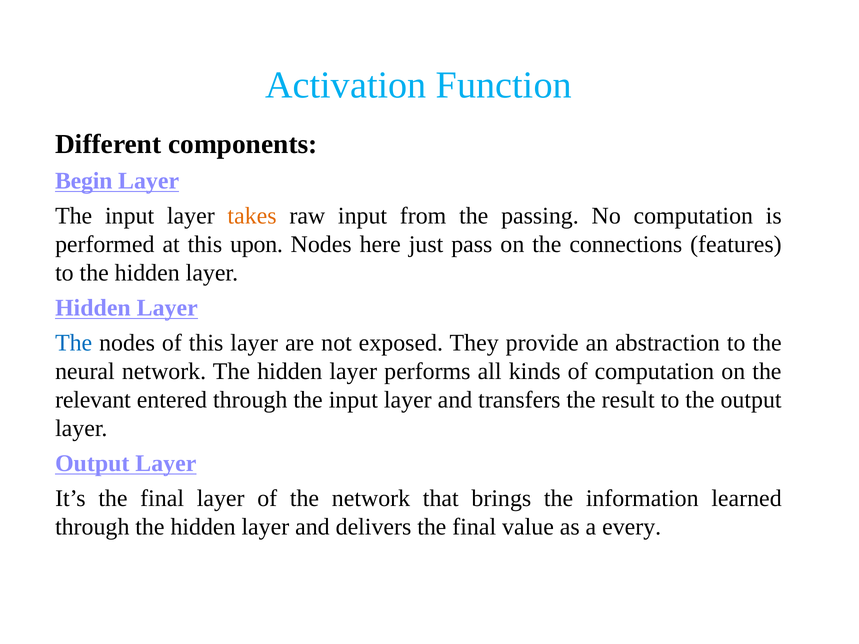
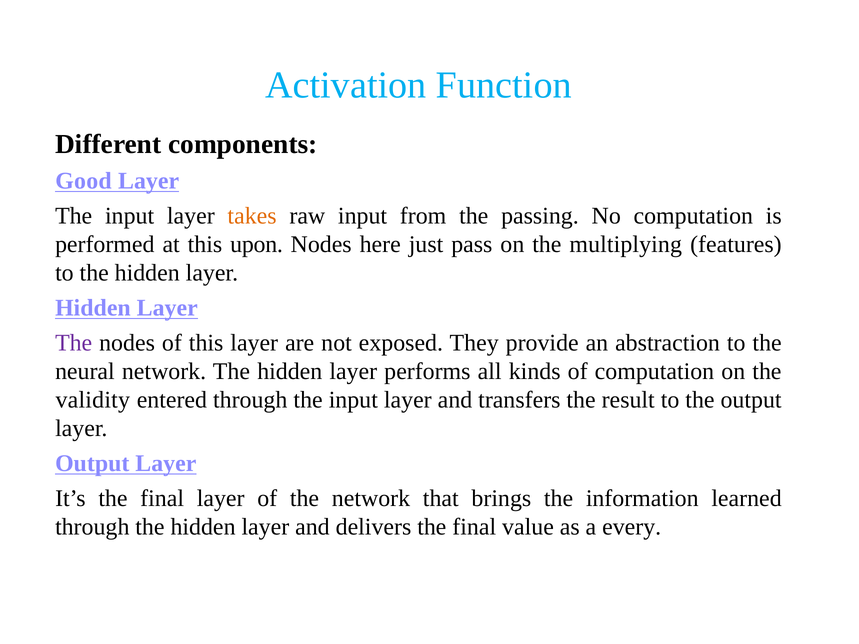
Begin: Begin -> Good
connections: connections -> multiplying
The at (74, 343) colour: blue -> purple
relevant: relevant -> validity
